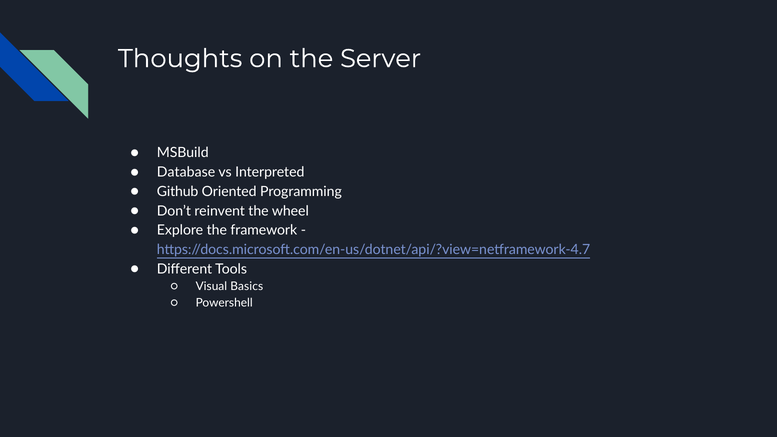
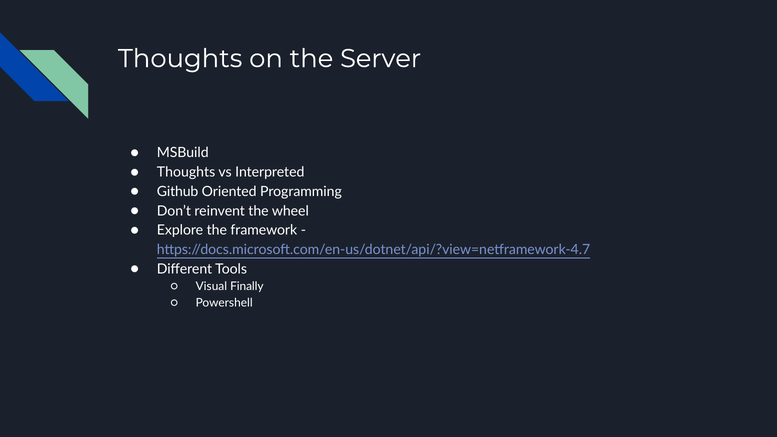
Database at (186, 172): Database -> Thoughts
Basics: Basics -> Finally
